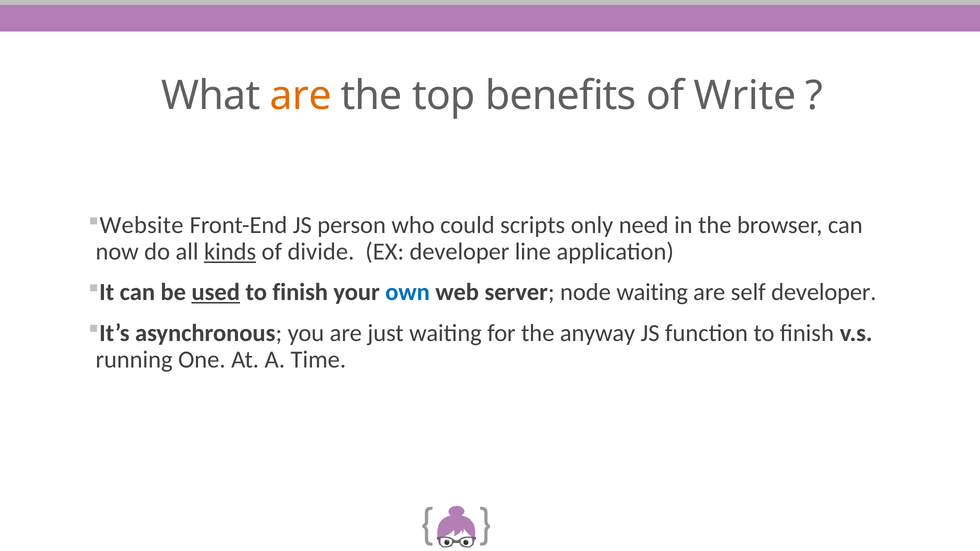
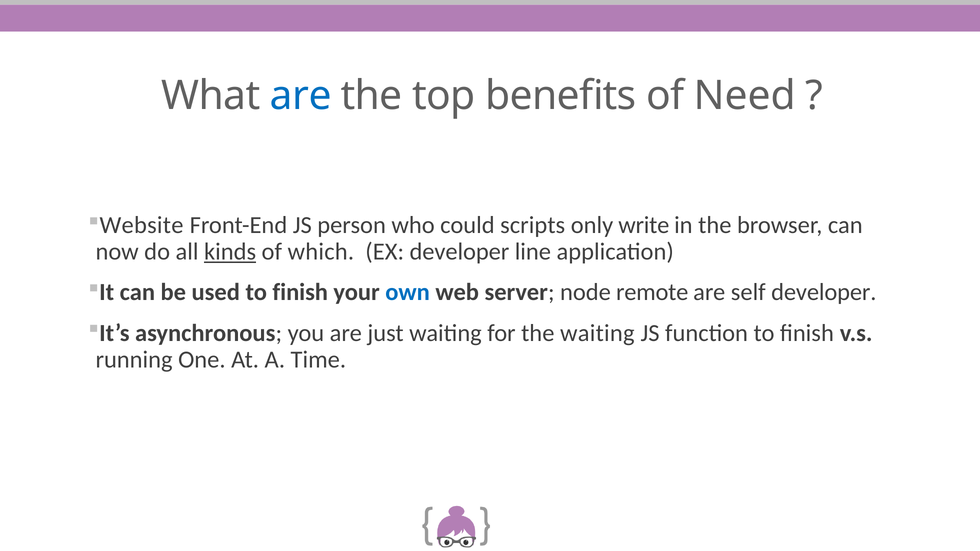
are at (301, 96) colour: orange -> blue
Write: Write -> Need
need: need -> write
divide: divide -> which
used underline: present -> none
node waiting: waiting -> remote
the anyway: anyway -> waiting
